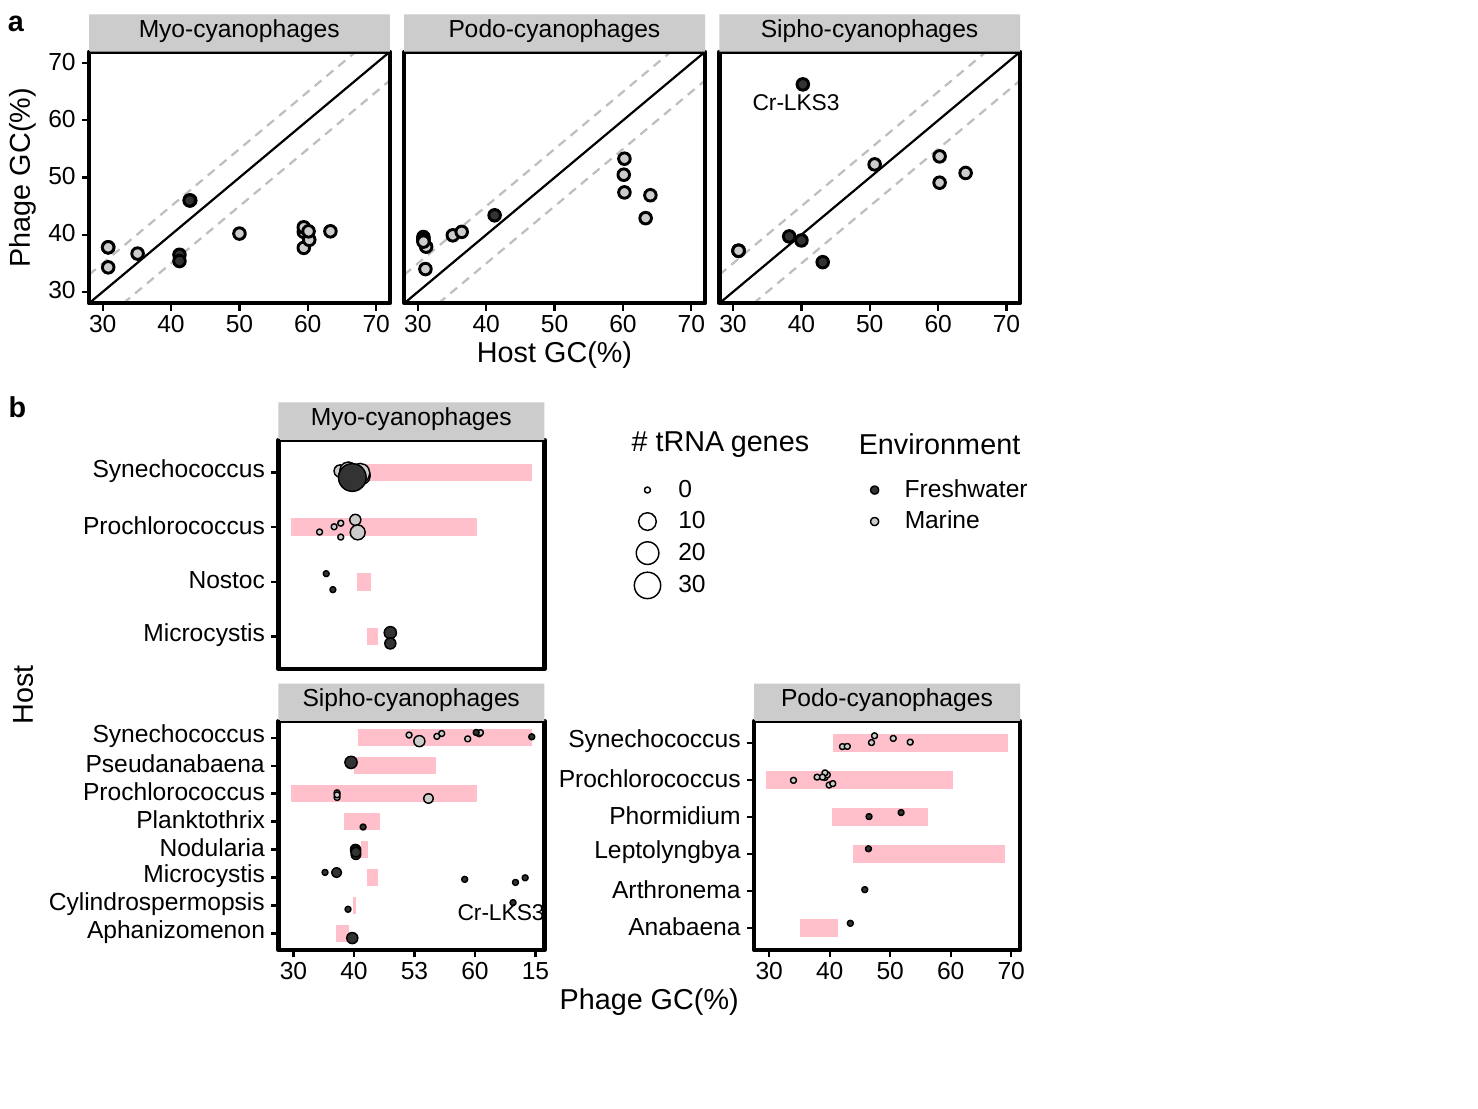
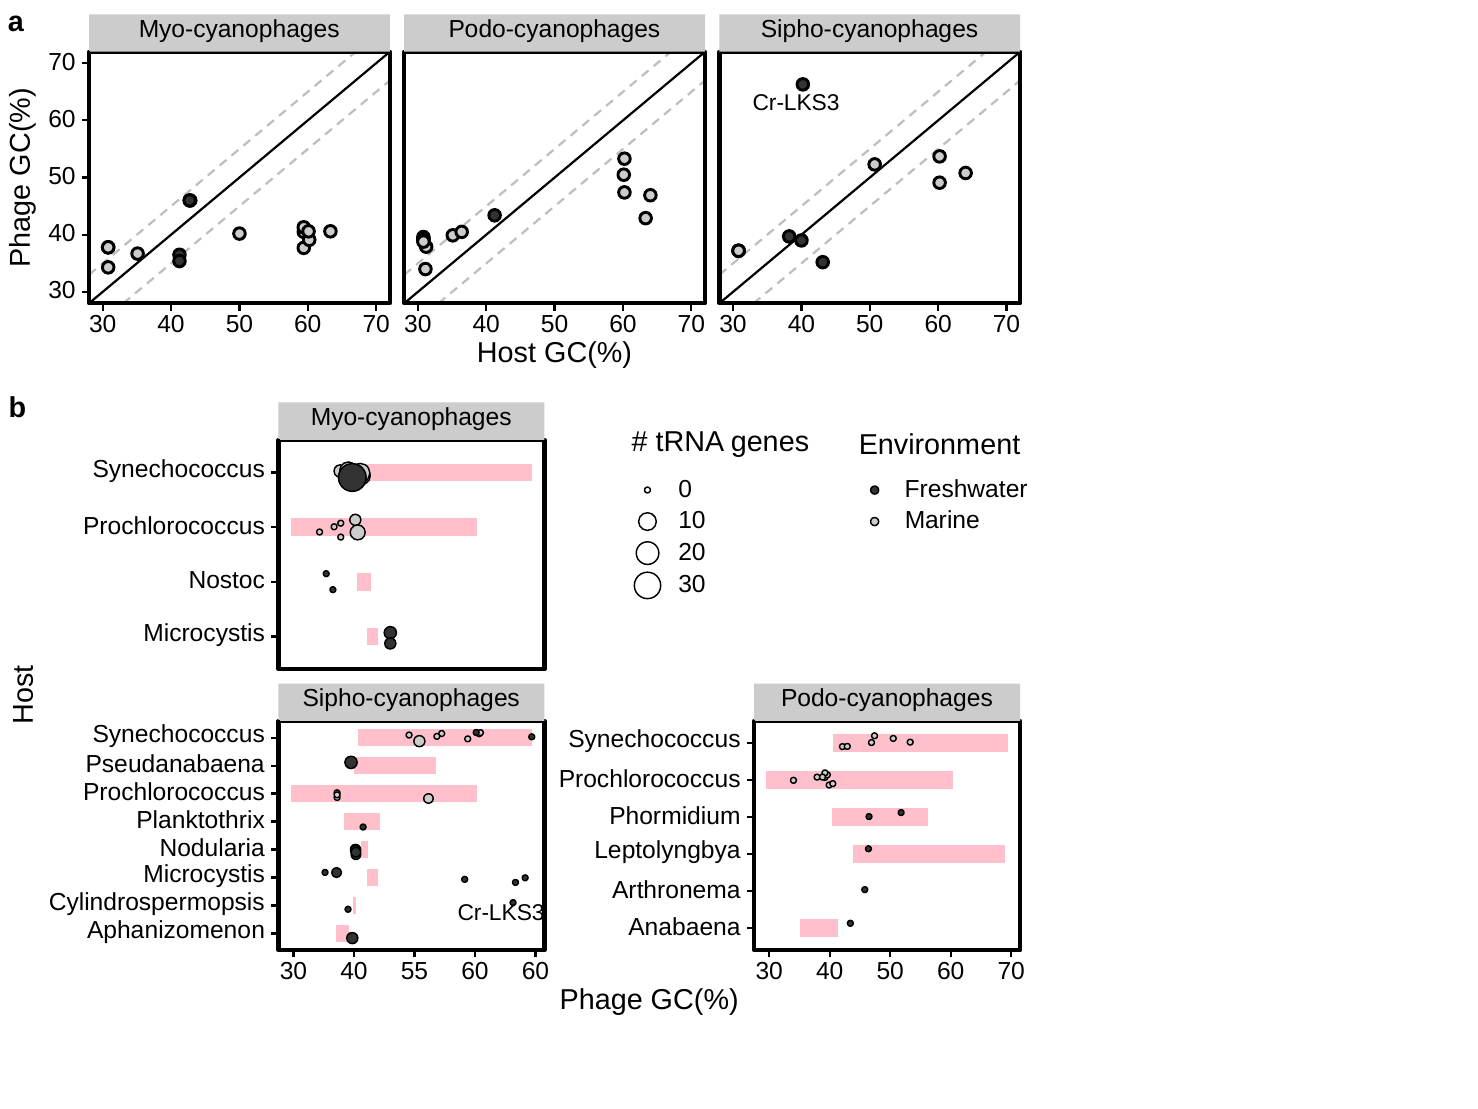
53: 53 -> 55
60 15: 15 -> 60
